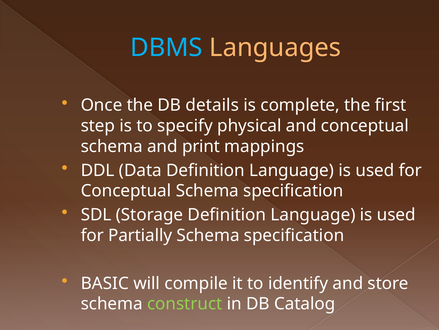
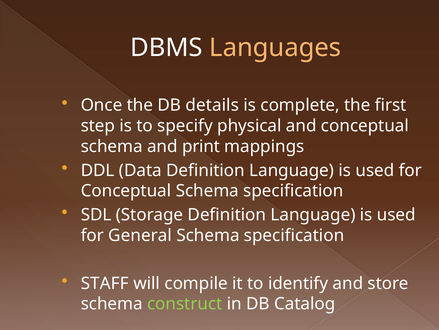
DBMS colour: light blue -> white
Partially: Partially -> General
BASIC: BASIC -> STAFF
